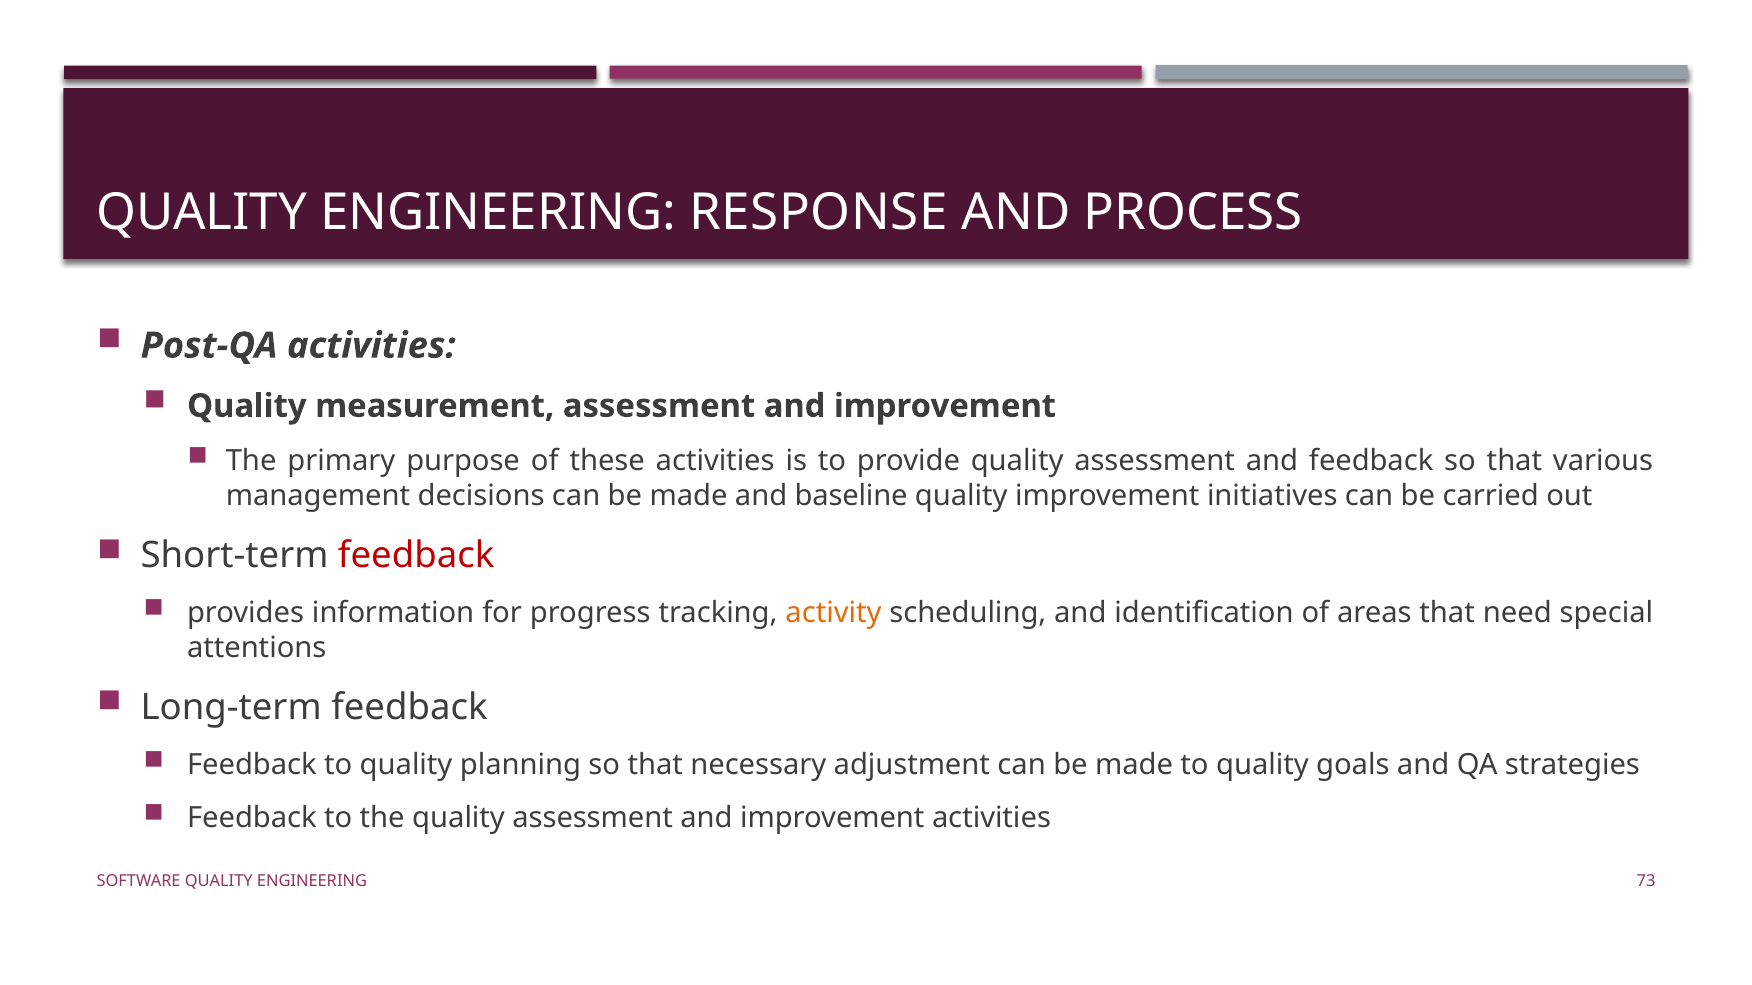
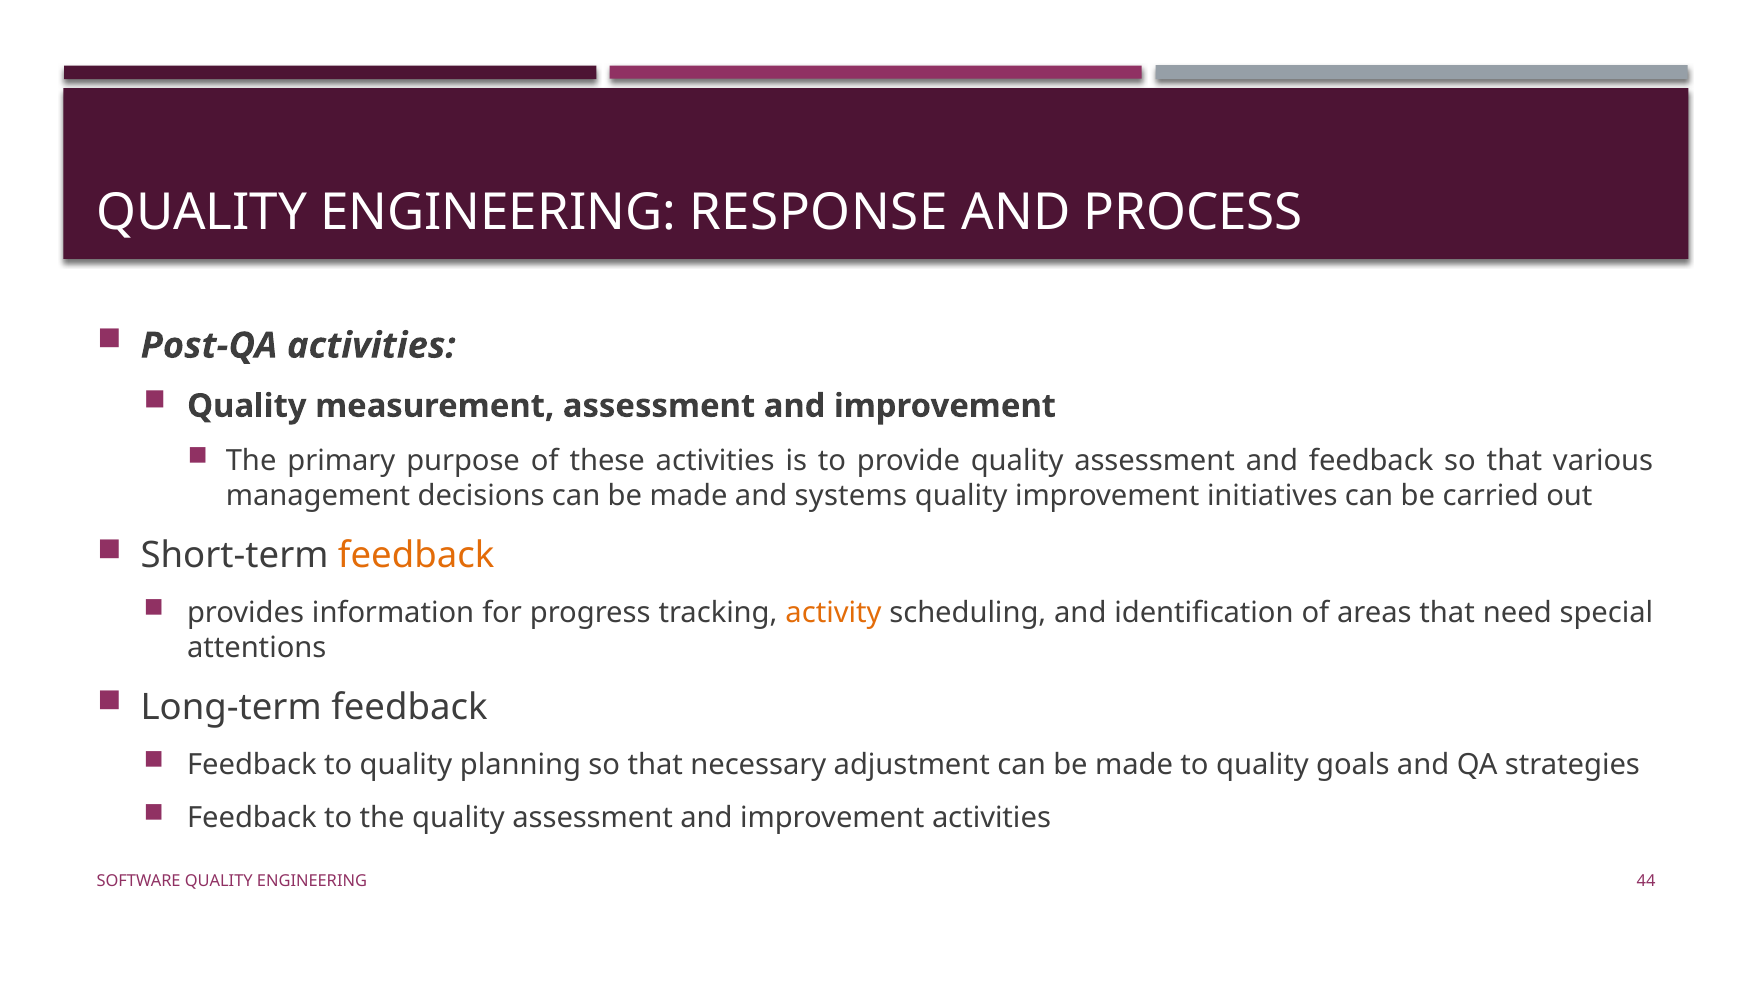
baseline: baseline -> systems
feedback at (416, 556) colour: red -> orange
73: 73 -> 44
